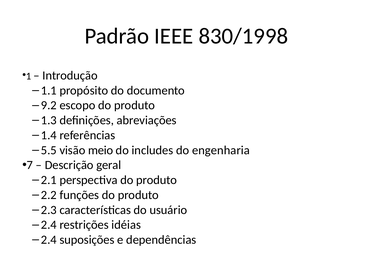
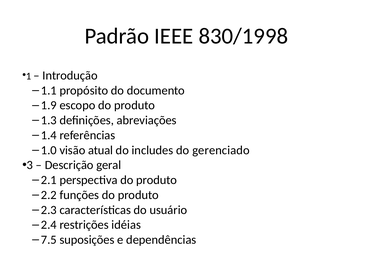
9.2: 9.2 -> 1.9
5.5: 5.5 -> 1.0
meio: meio -> atual
engenharia: engenharia -> gerenciado
7: 7 -> 3
2.4 at (49, 240): 2.4 -> 7.5
